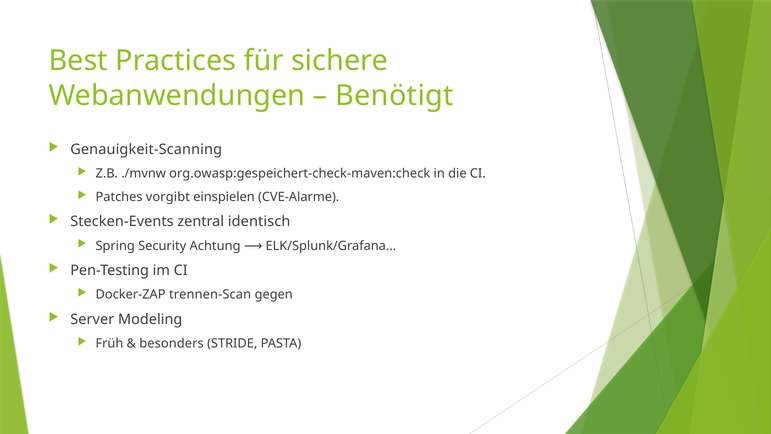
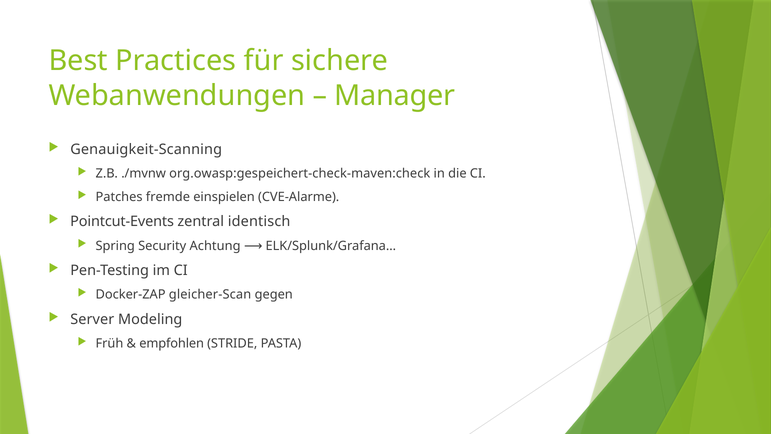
Benötigt: Benötigt -> Manager
vorgibt: vorgibt -> fremde
Stecken-Events: Stecken-Events -> Pointcut-Events
trennen-Scan: trennen-Scan -> gleicher-Scan
besonders: besonders -> empfohlen
